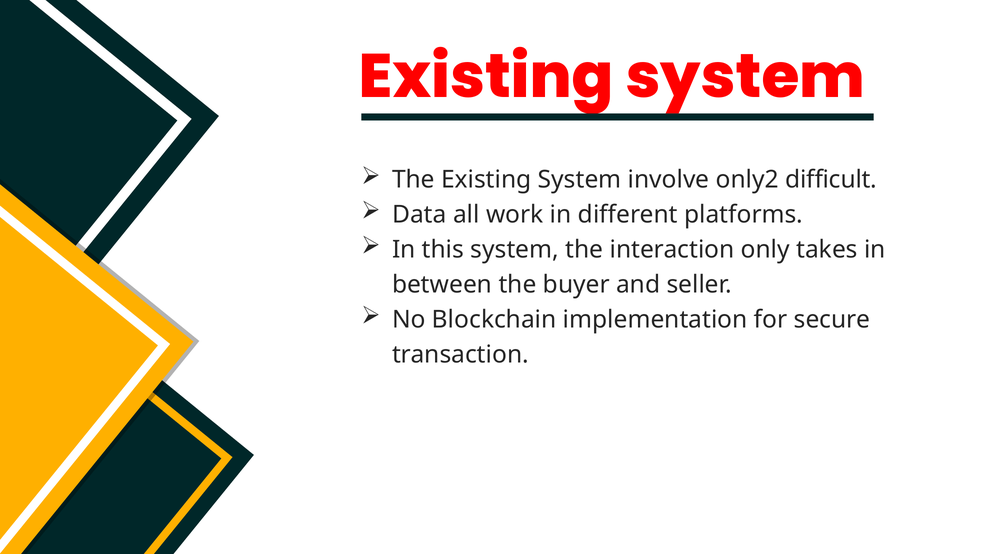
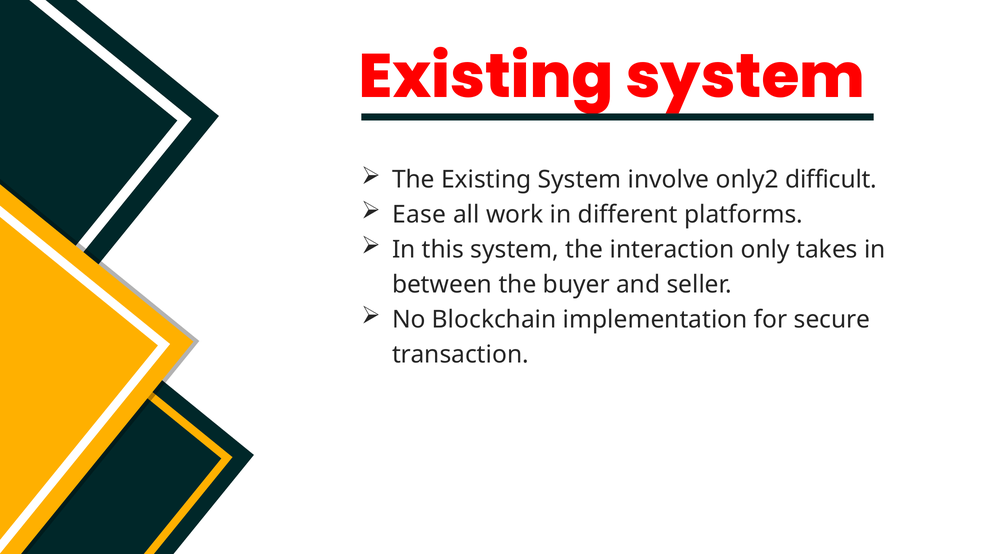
Data: Data -> Ease
